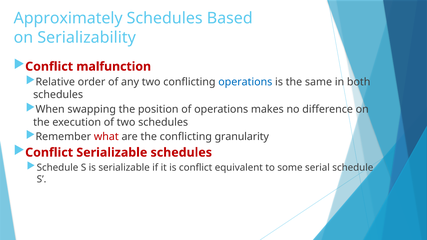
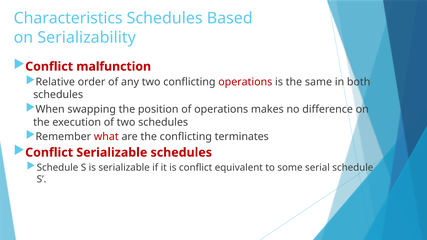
Approximately: Approximately -> Characteristics
operations at (245, 82) colour: blue -> red
granularity: granularity -> terminates
